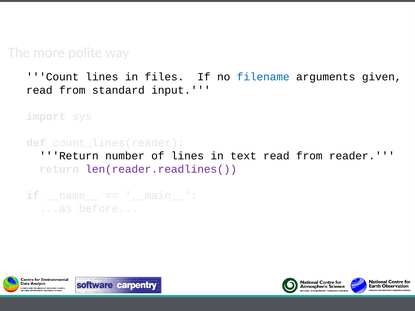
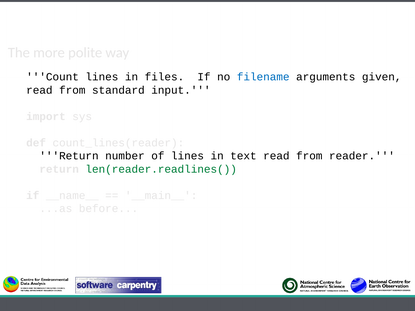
len(reader.readlines( colour: purple -> green
